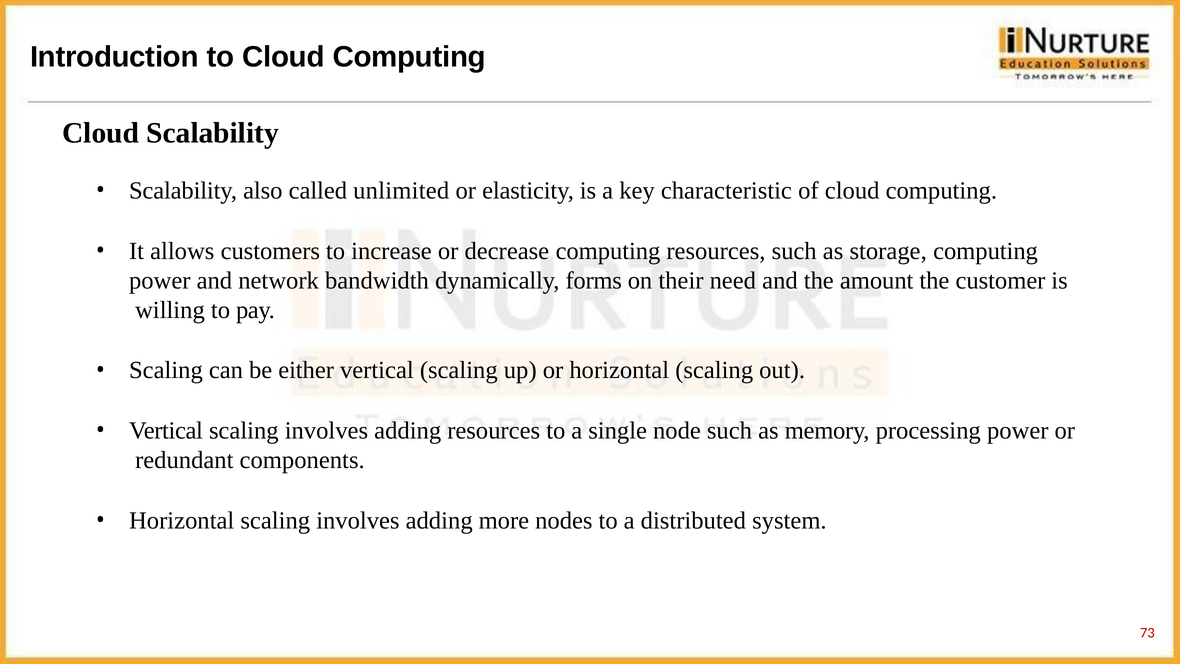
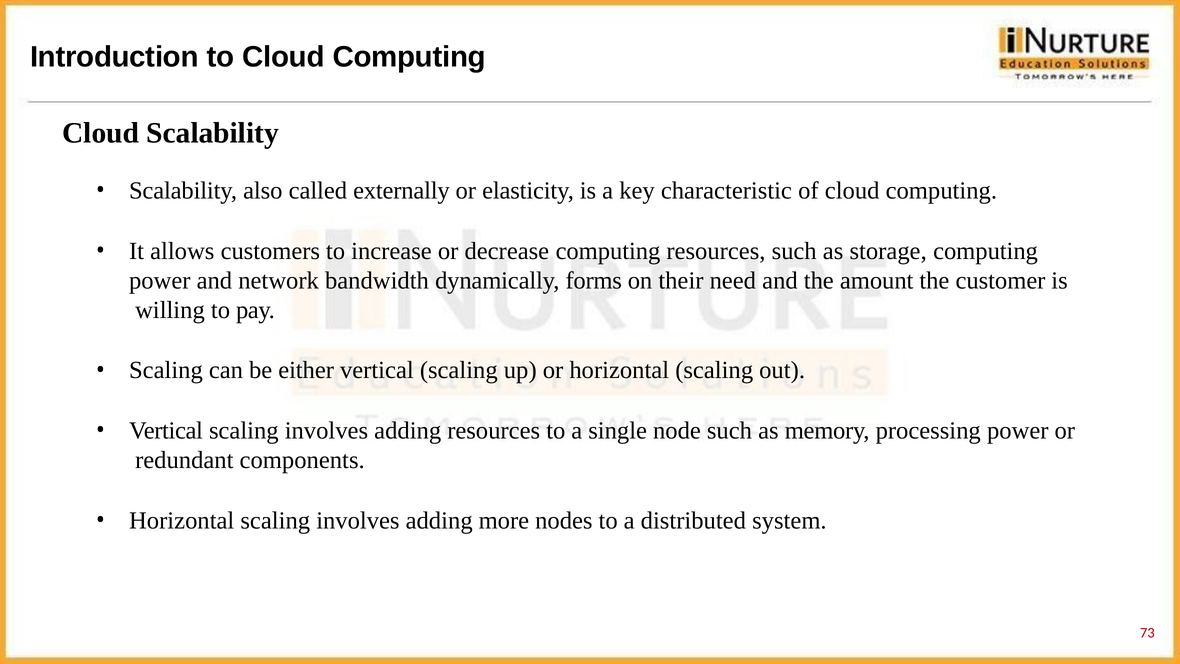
unlimited: unlimited -> externally
